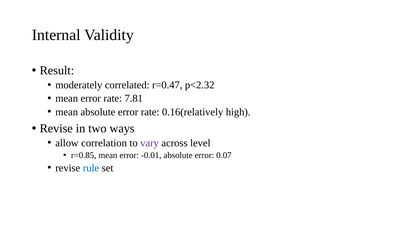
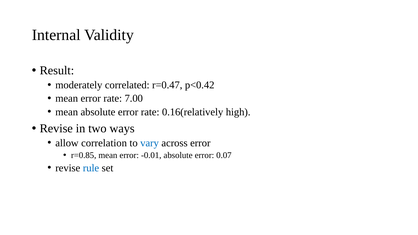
p<2.32: p<2.32 -> p<0.42
7.81: 7.81 -> 7.00
vary colour: purple -> blue
across level: level -> error
